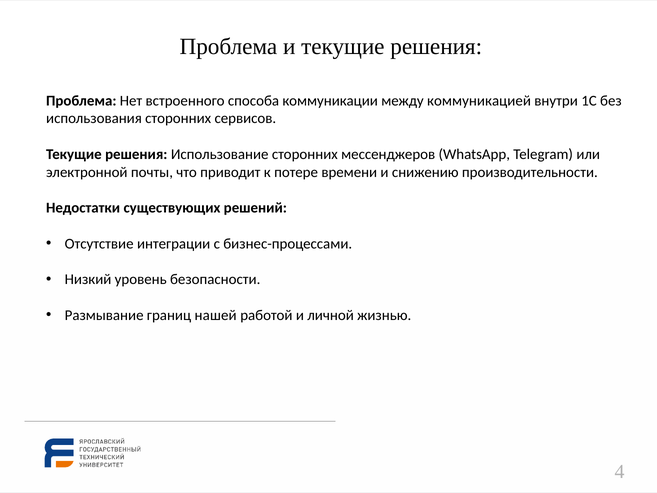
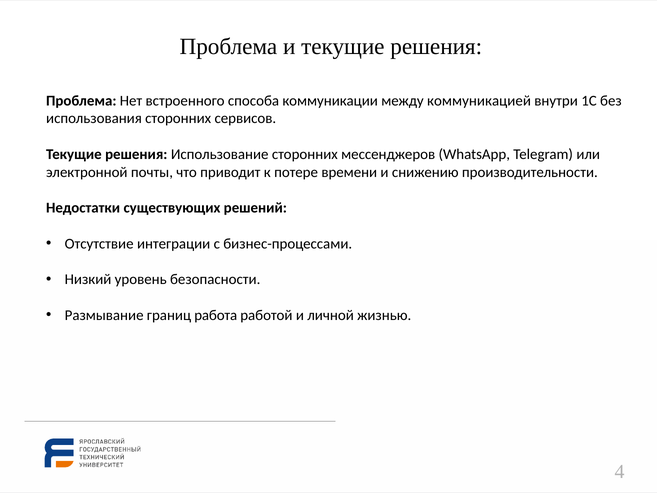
нашей: нашей -> работа
